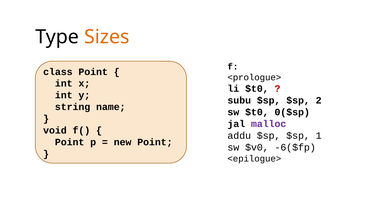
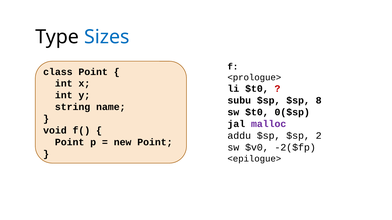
Sizes colour: orange -> blue
2: 2 -> 8
1: 1 -> 2
-6($fp: -6($fp -> -2($fp
